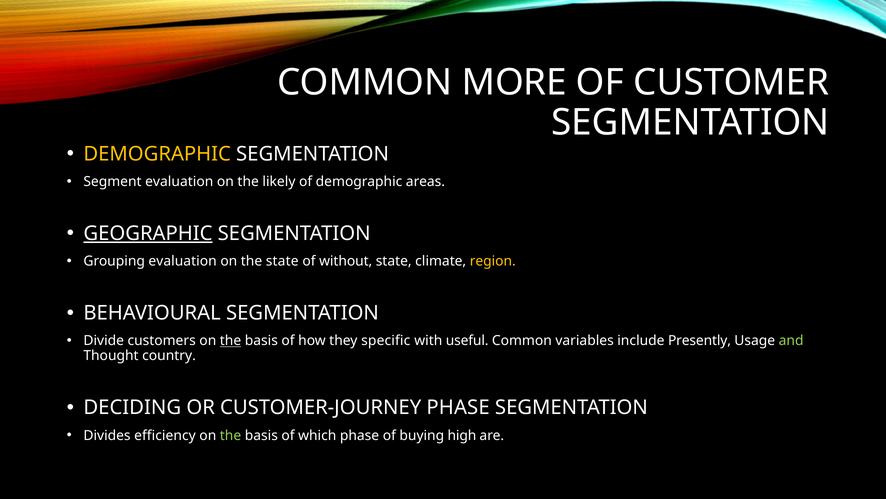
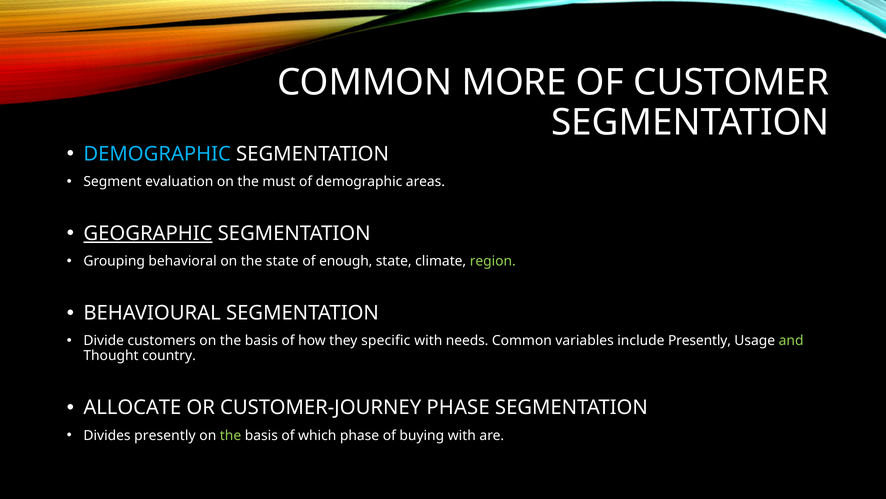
DEMOGRAPHIC at (157, 154) colour: yellow -> light blue
likely: likely -> must
Grouping evaluation: evaluation -> behavioral
without: without -> enough
region colour: yellow -> light green
the at (231, 340) underline: present -> none
useful: useful -> needs
DECIDING: DECIDING -> ALLOCATE
Divides efficiency: efficiency -> presently
buying high: high -> with
